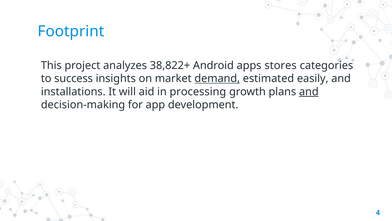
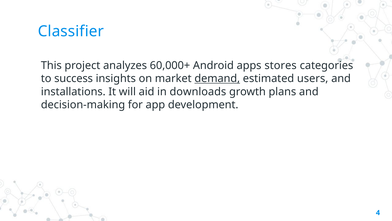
Footprint: Footprint -> Classifier
38,822+: 38,822+ -> 60,000+
easily: easily -> users
processing: processing -> downloads
and at (309, 91) underline: present -> none
